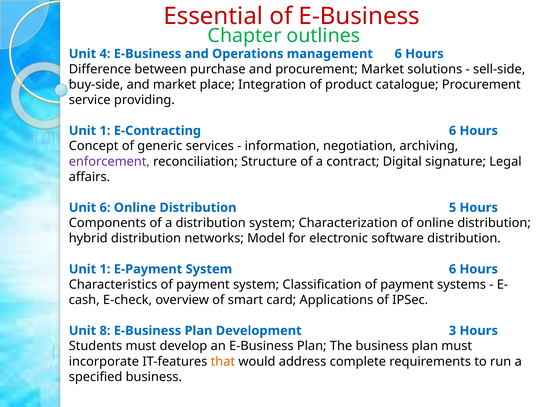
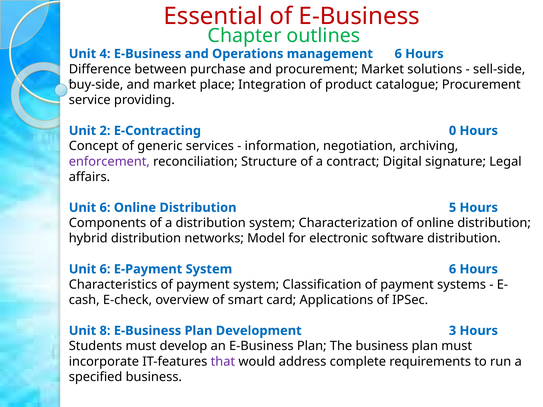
1 at (105, 131): 1 -> 2
E-Contracting 6: 6 -> 0
1 at (105, 269): 1 -> 6
that colour: orange -> purple
